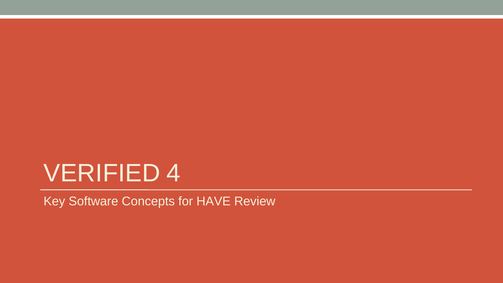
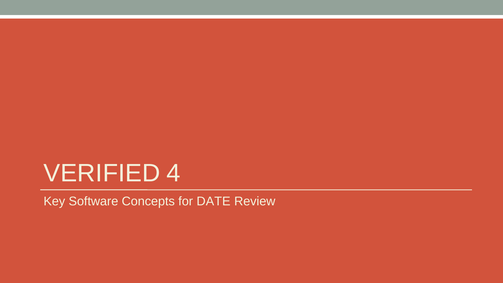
HAVE: HAVE -> DATE
